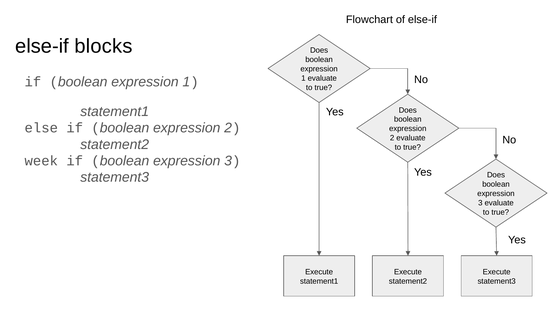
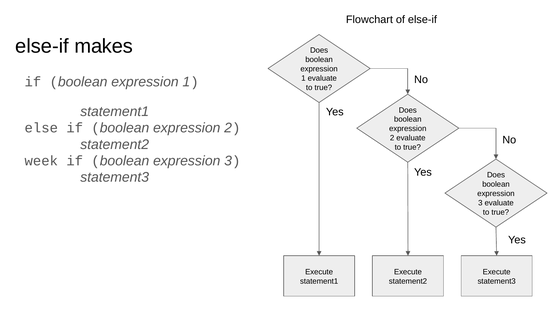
blocks: blocks -> makes
